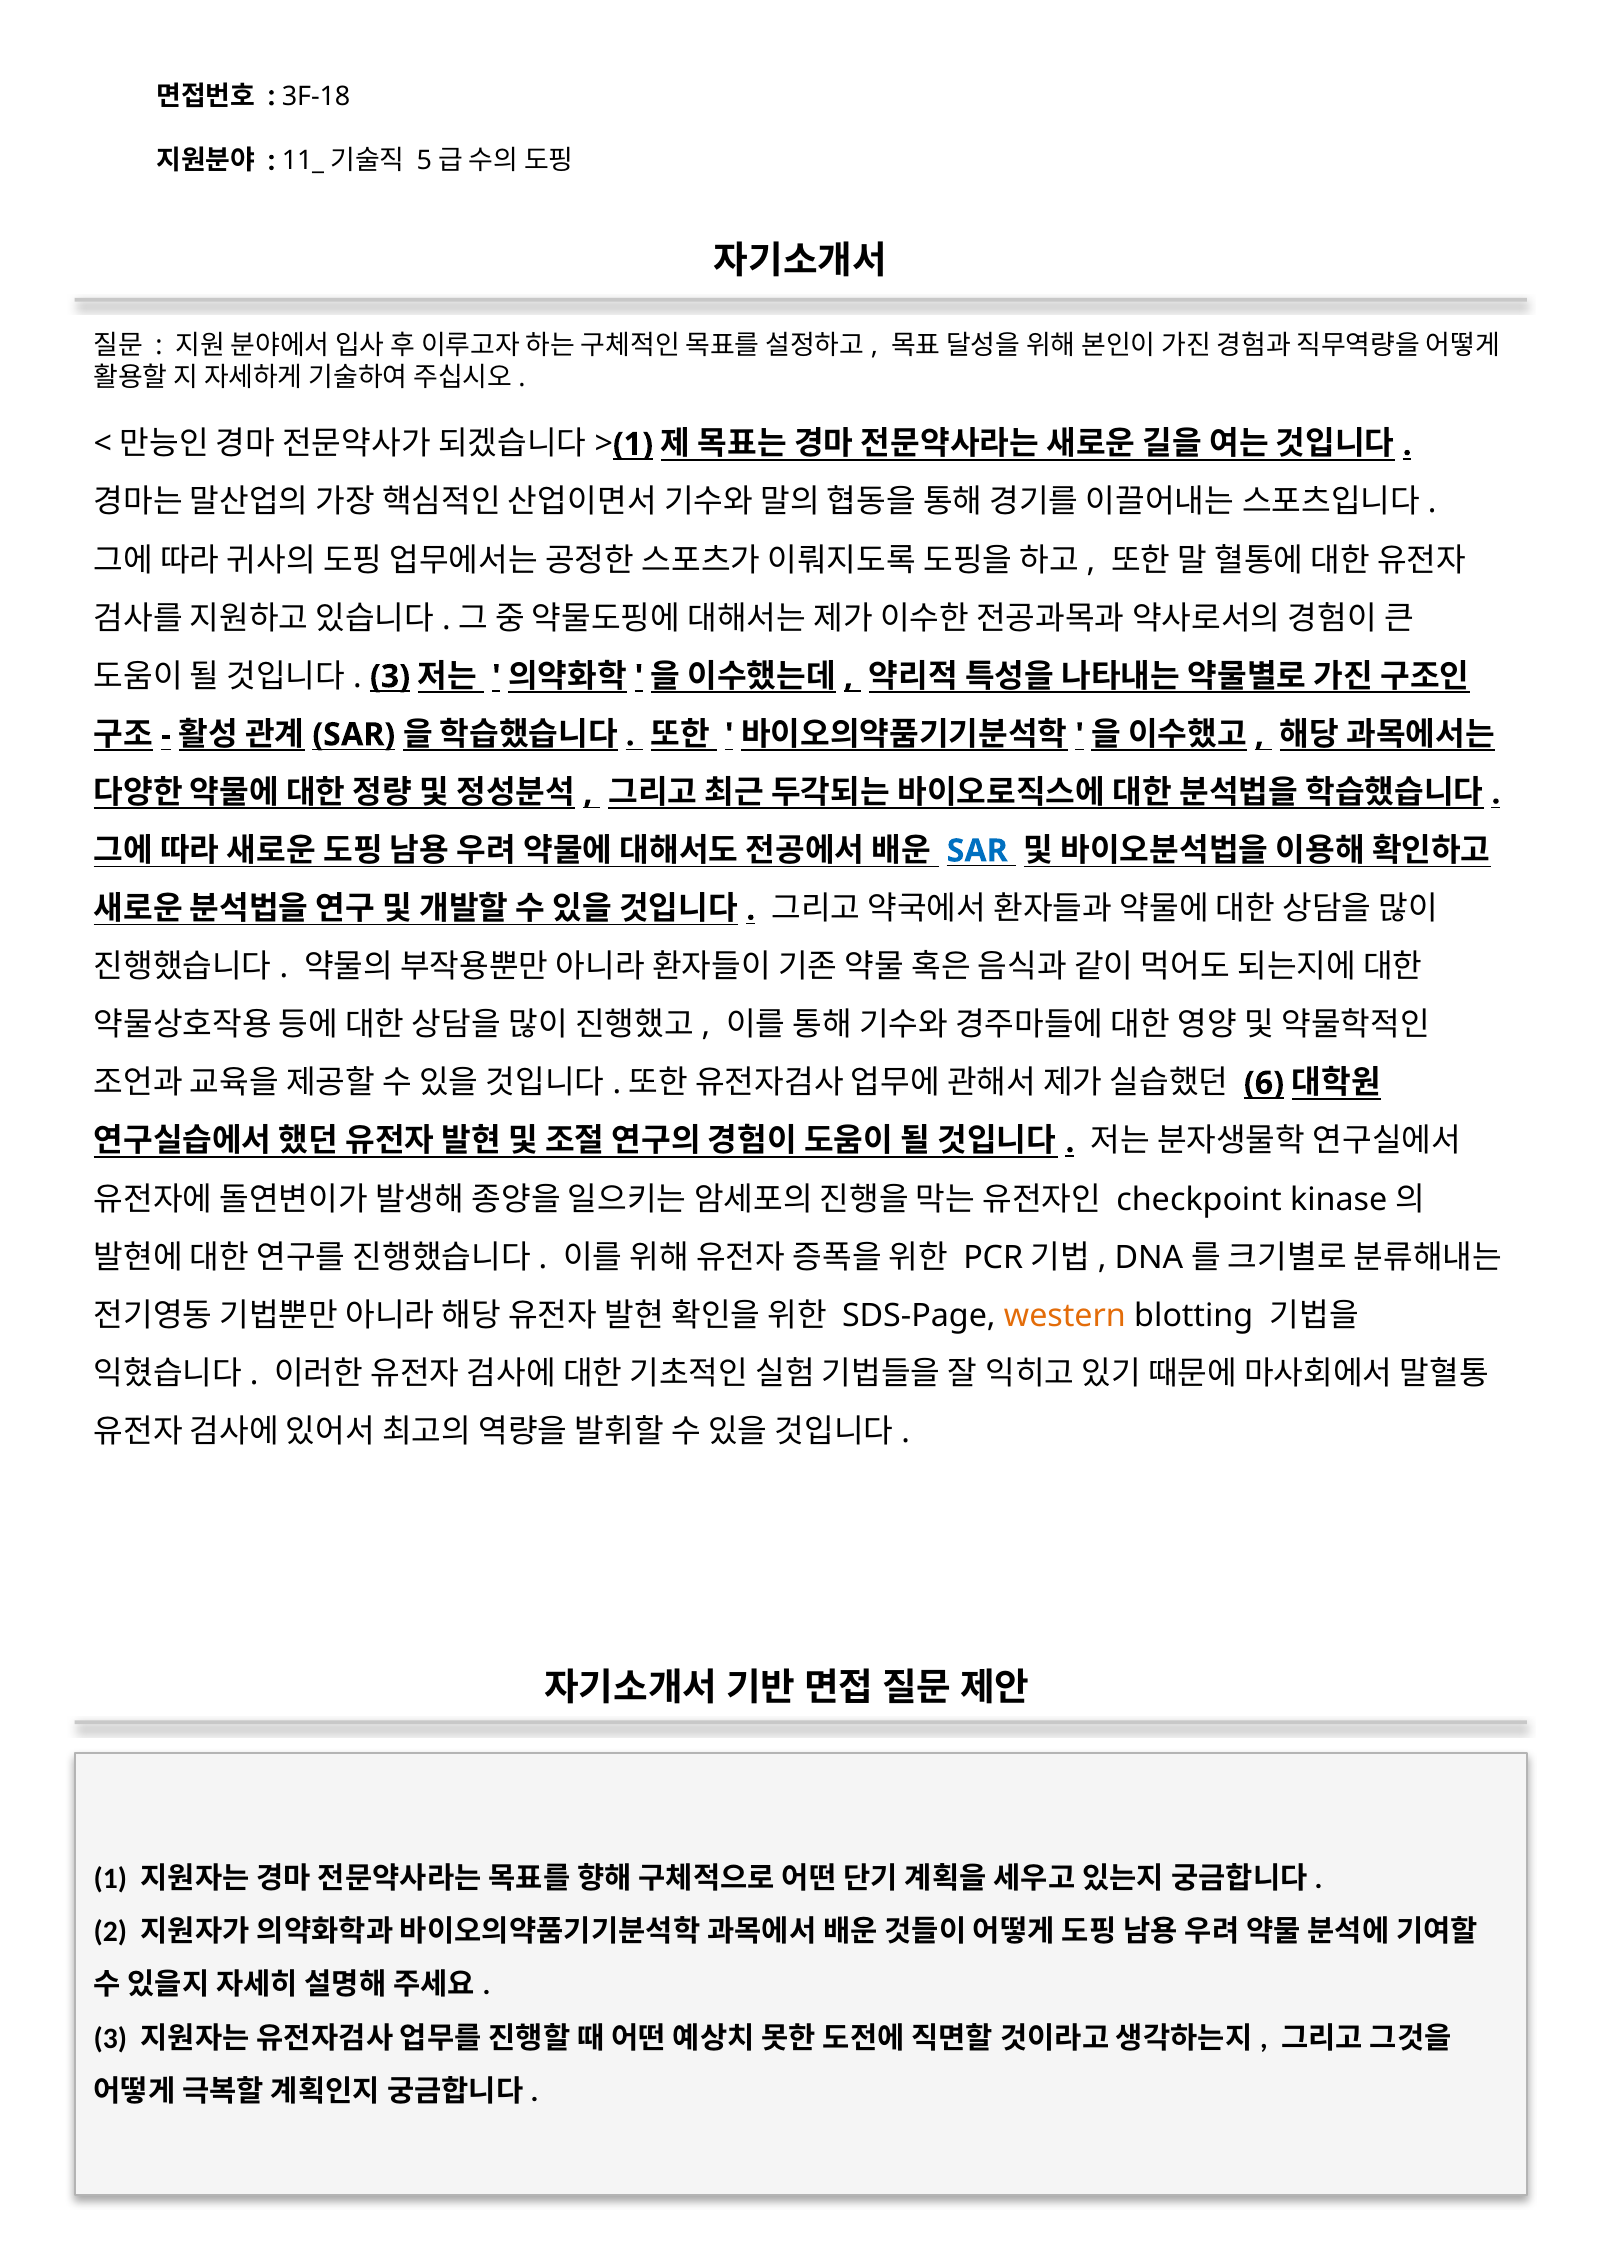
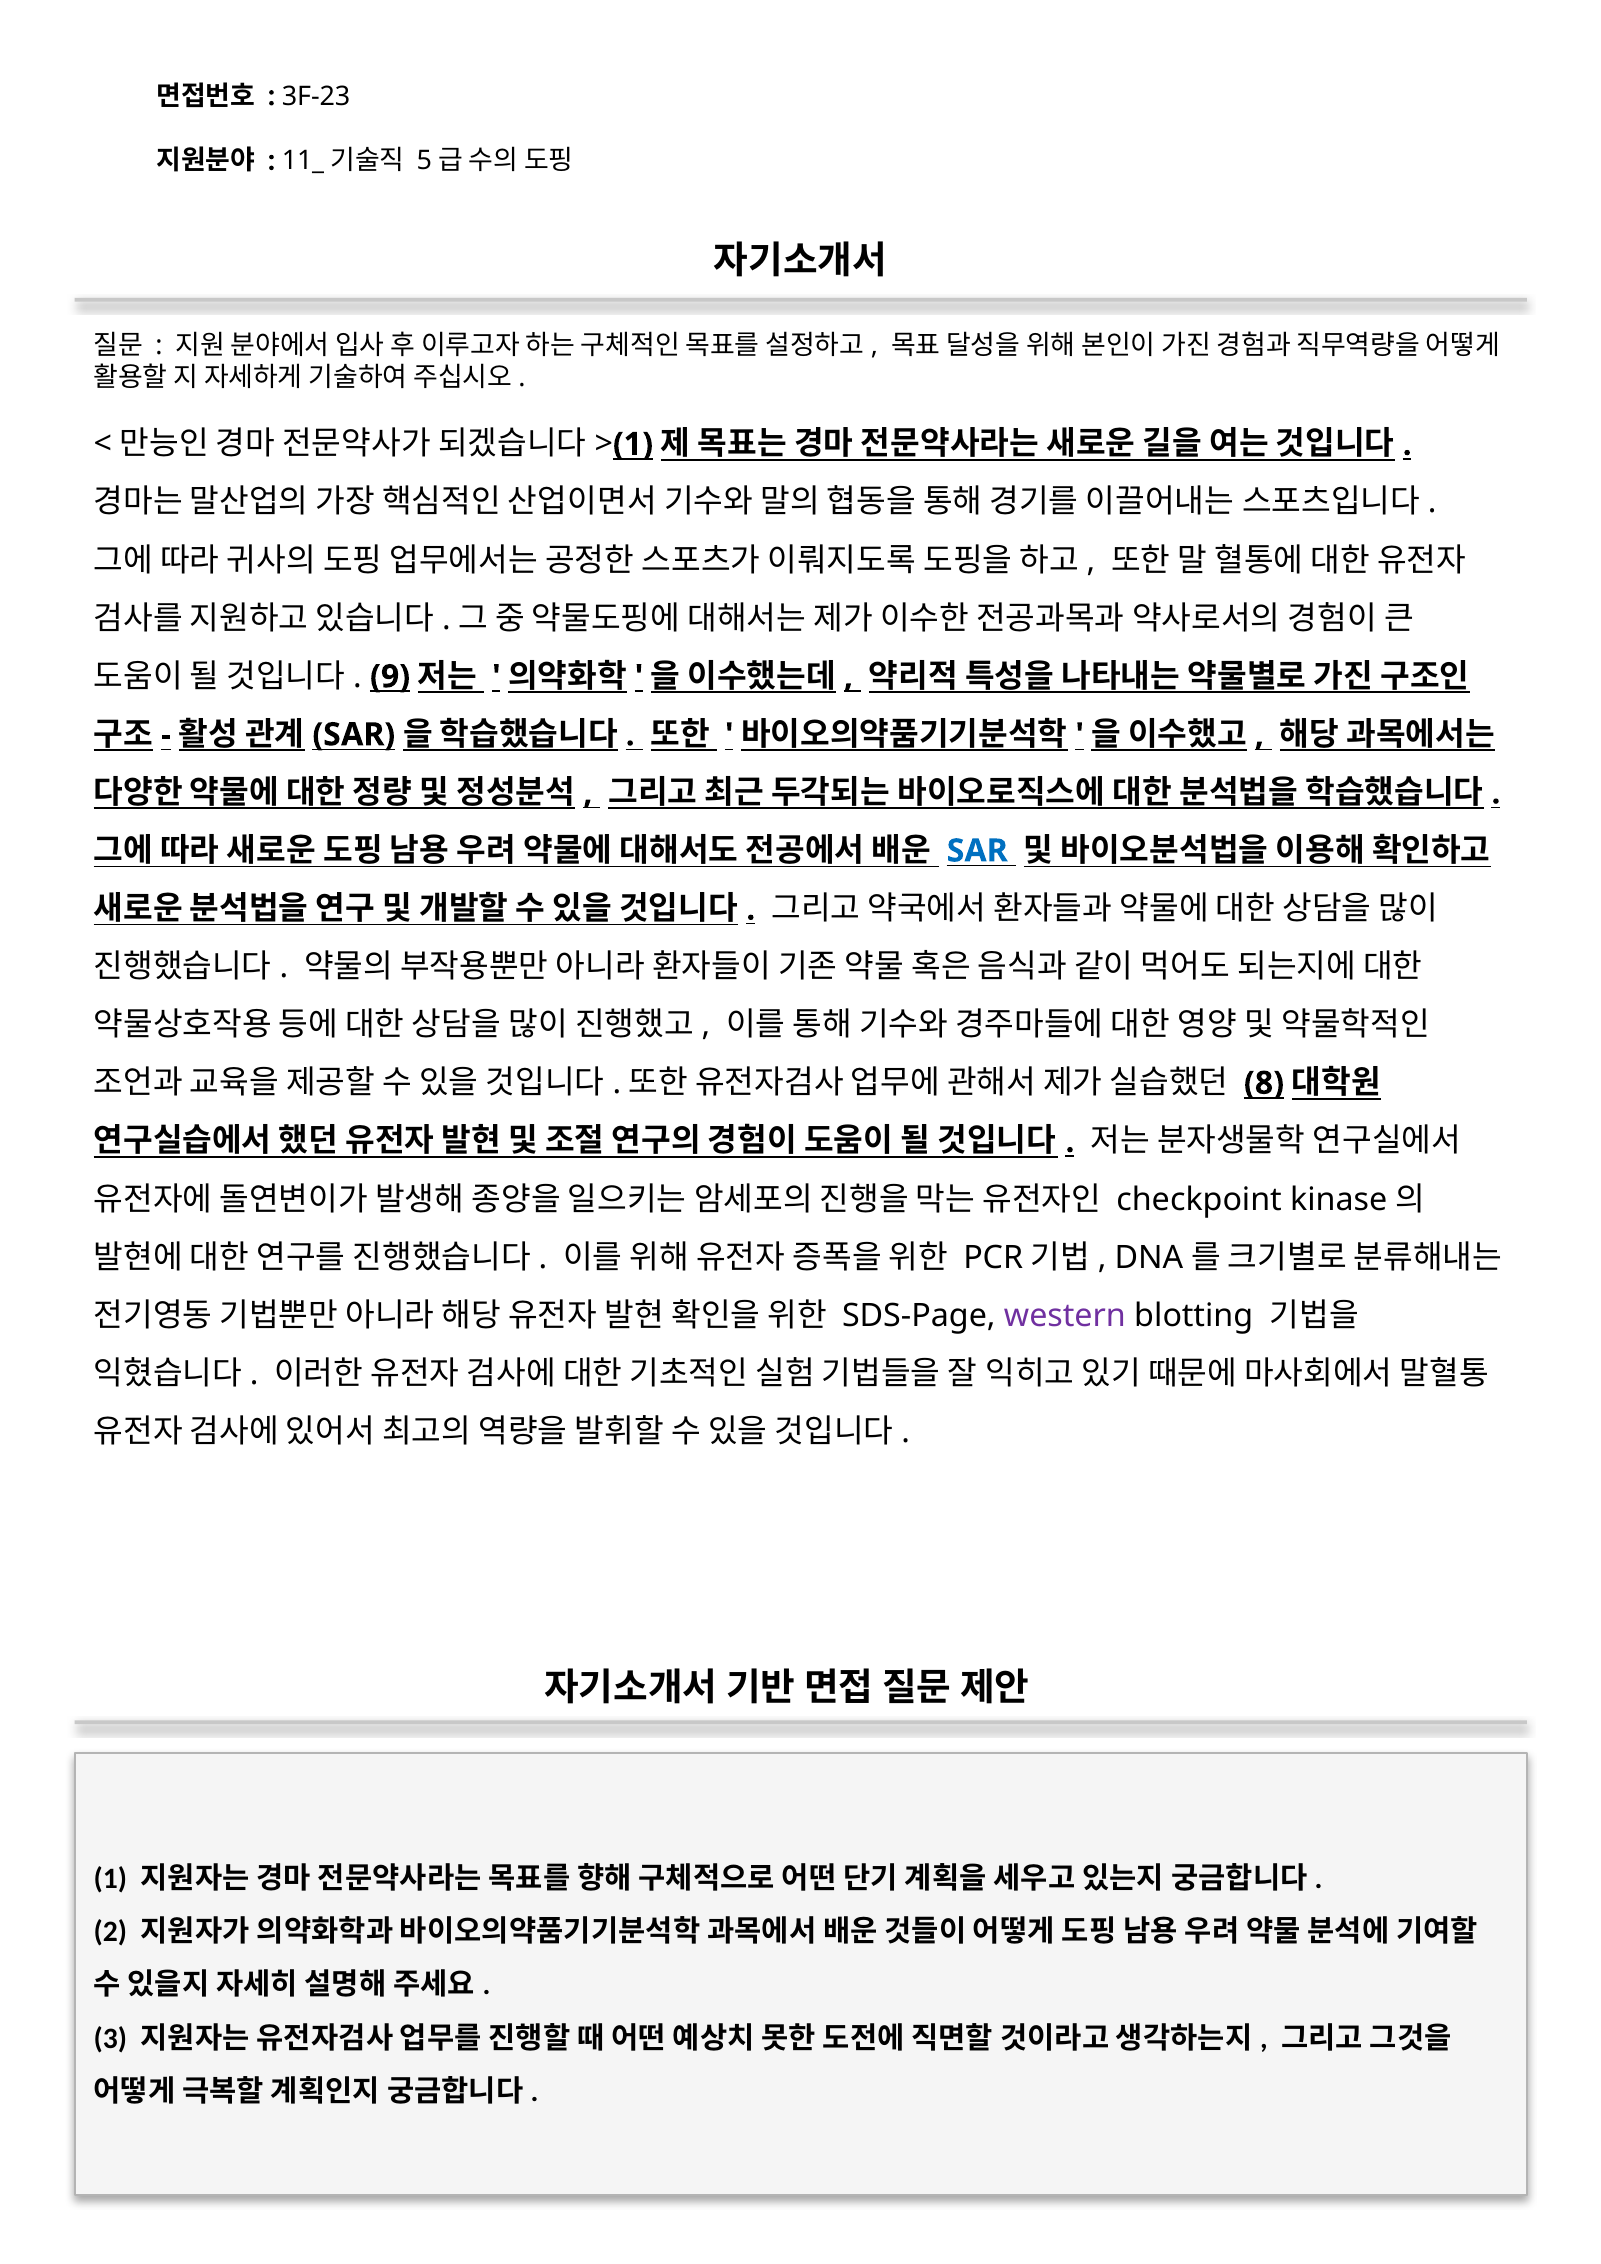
3F-18: 3F-18 -> 3F-23
3 at (390, 677): 3 -> 9
6: 6 -> 8
western colour: orange -> purple
